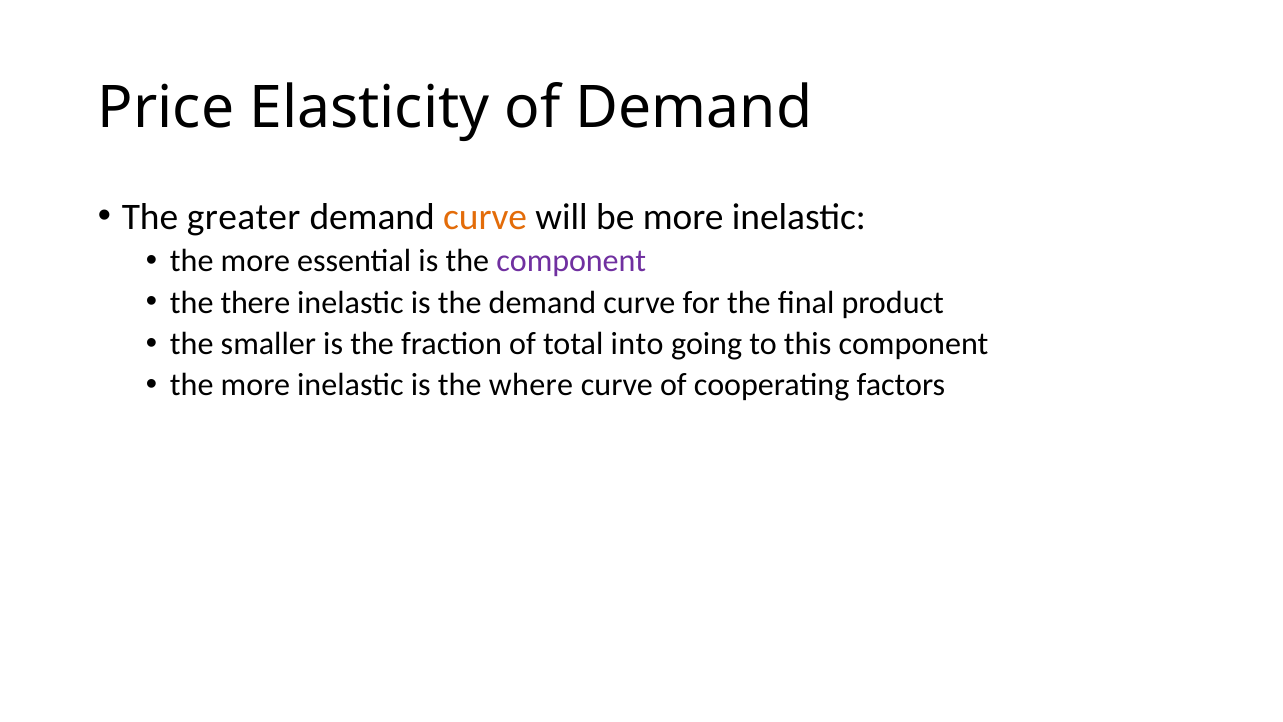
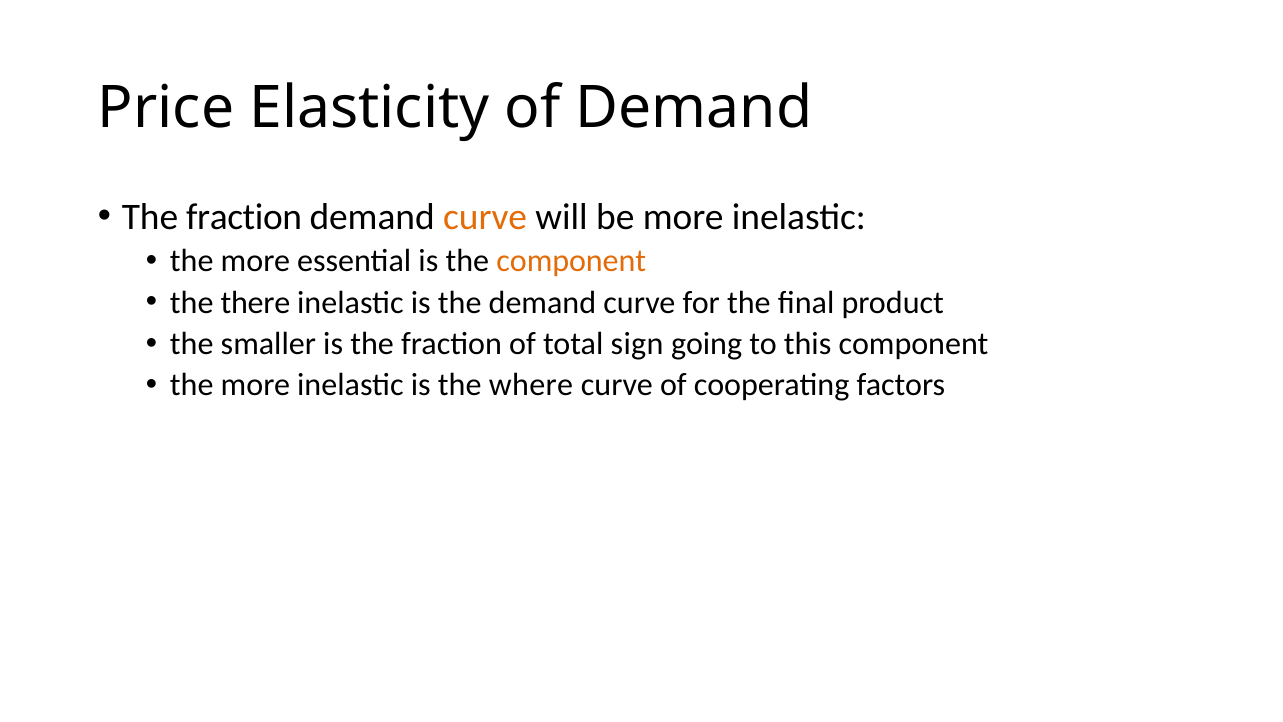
greater at (244, 217): greater -> fraction
component at (571, 261) colour: purple -> orange
into: into -> sign
